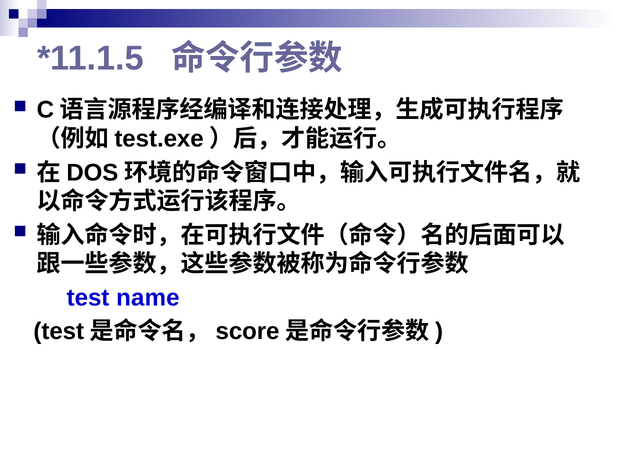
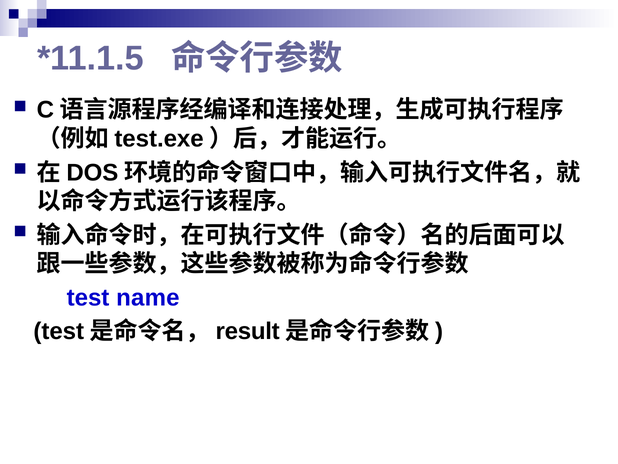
score: score -> result
